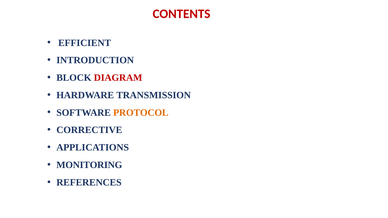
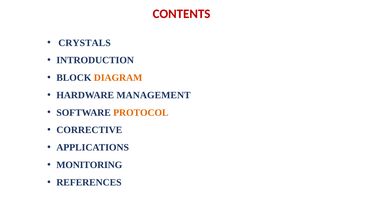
EFFICIENT: EFFICIENT -> CRYSTALS
DIAGRAM colour: red -> orange
TRANSMISSION: TRANSMISSION -> MANAGEMENT
